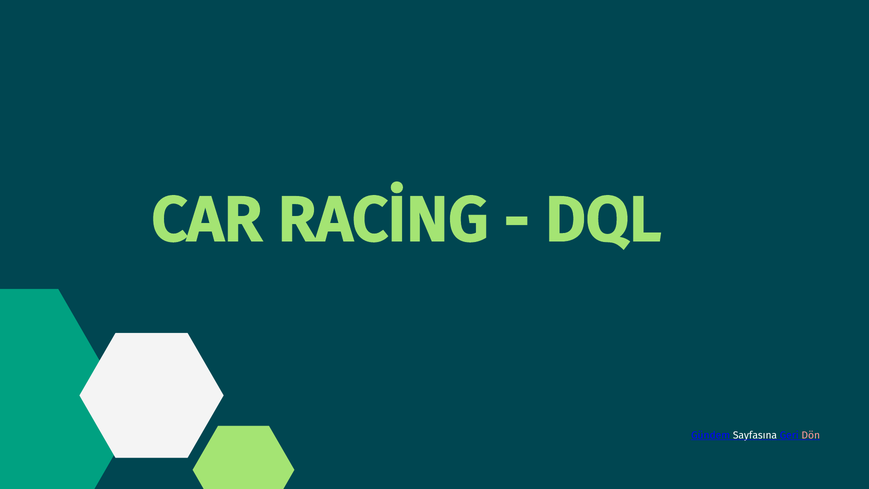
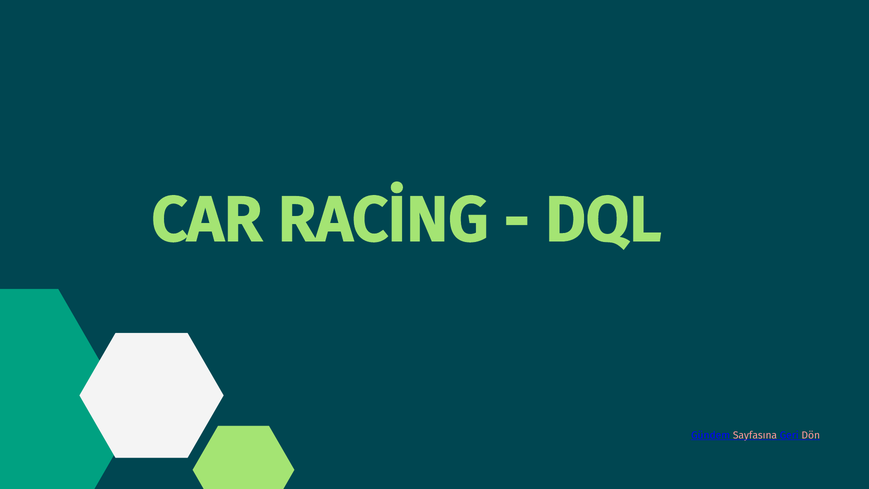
Sayfasına colour: white -> pink
